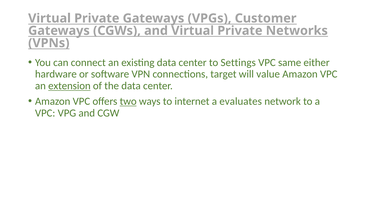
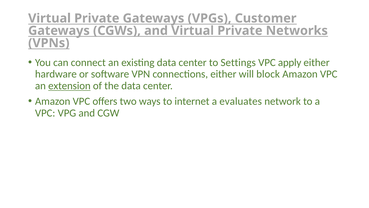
same: same -> apply
connections target: target -> either
value: value -> block
two underline: present -> none
